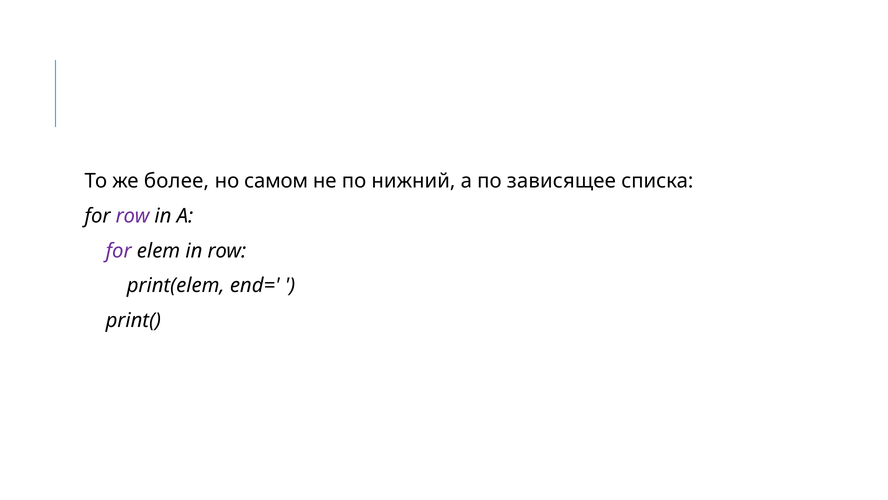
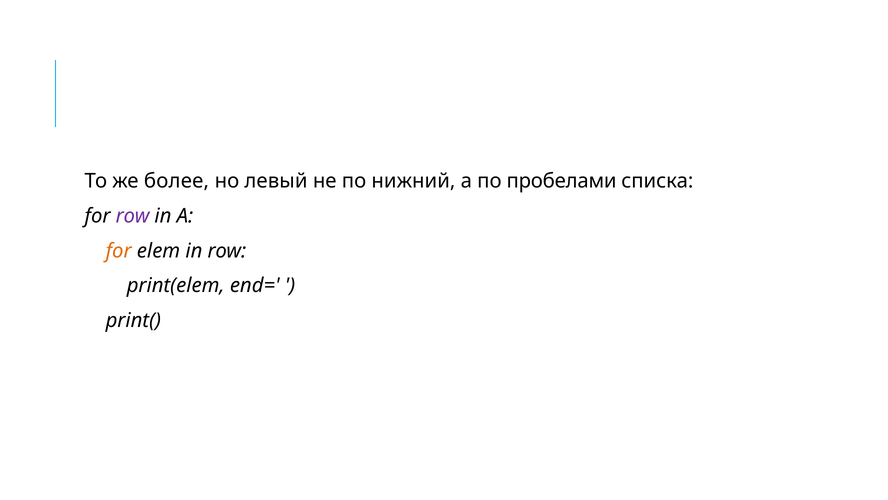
самом: самом -> левый
зависящее: зависящее -> пробелами
for at (119, 251) colour: purple -> orange
